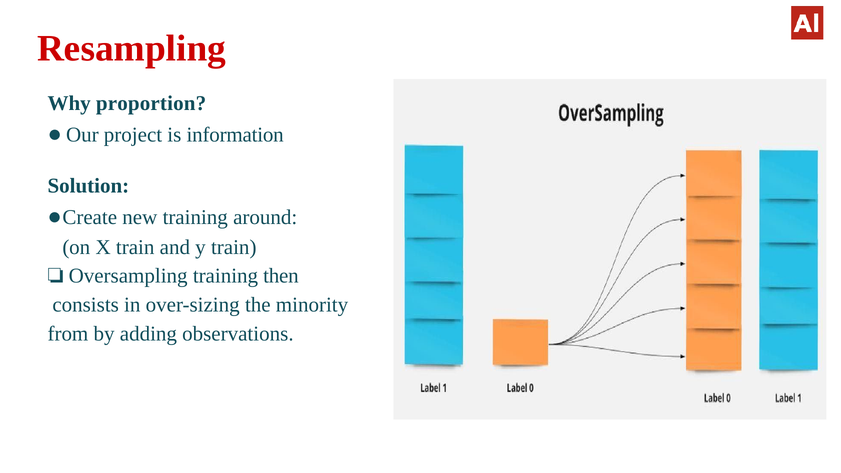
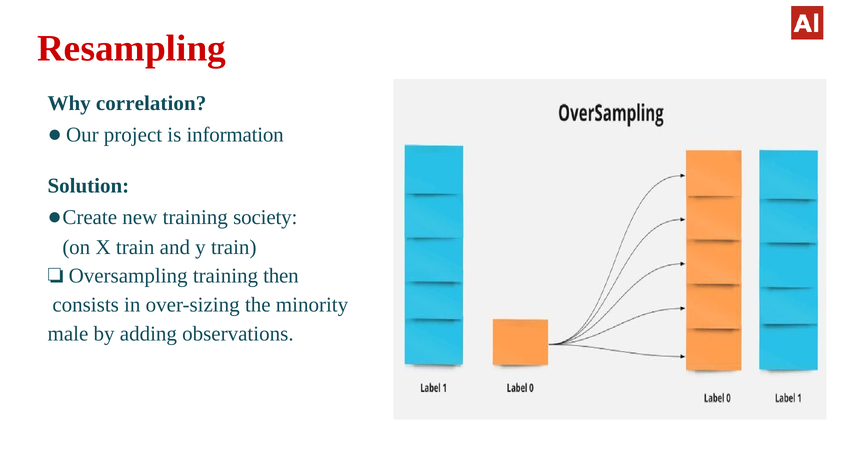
proportion: proportion -> correlation
around: around -> society
from: from -> male
